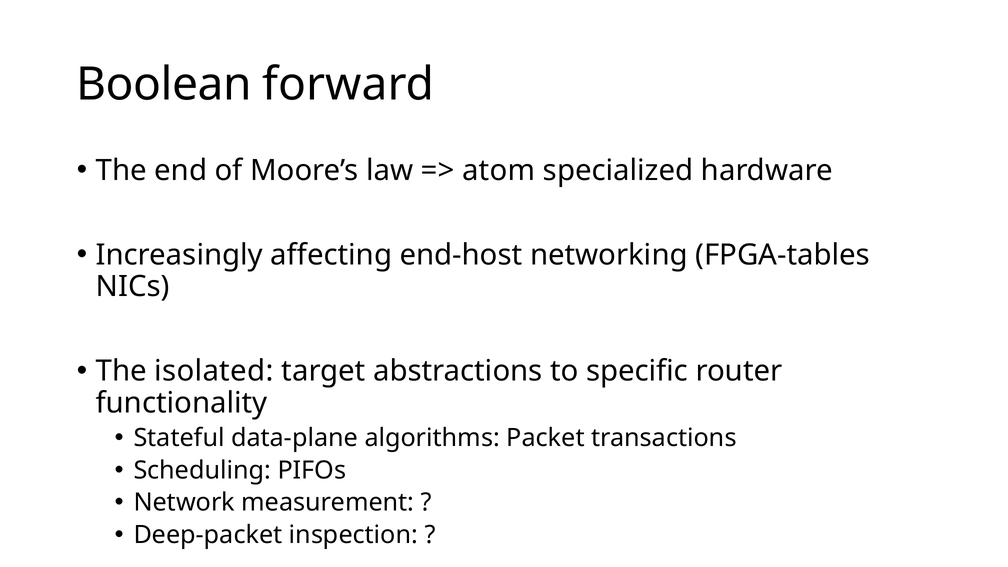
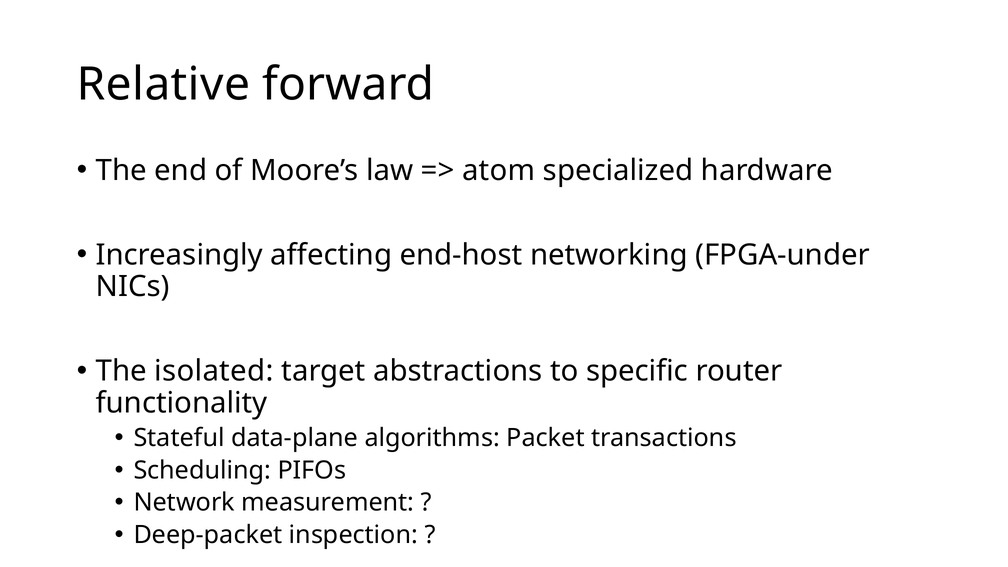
Boolean: Boolean -> Relative
FPGA-tables: FPGA-tables -> FPGA-under
